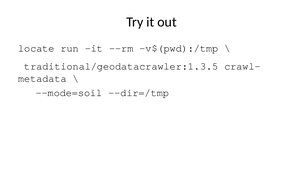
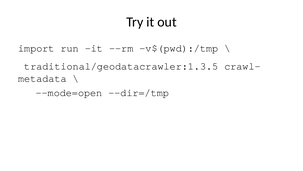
locate: locate -> import
--mode=soil: --mode=soil -> --mode=open
